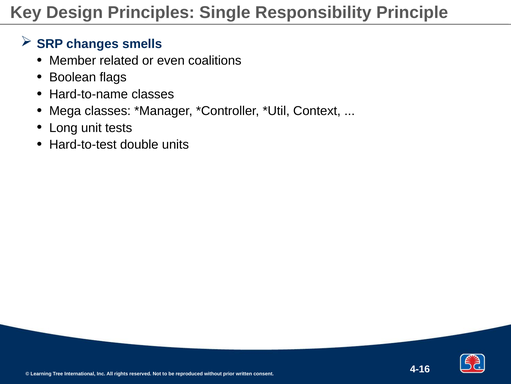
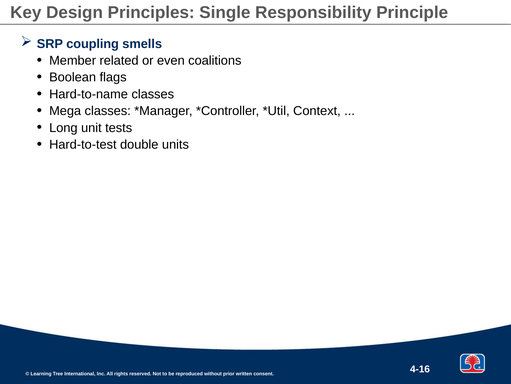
changes: changes -> coupling
